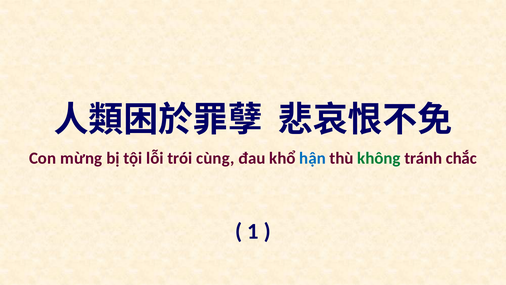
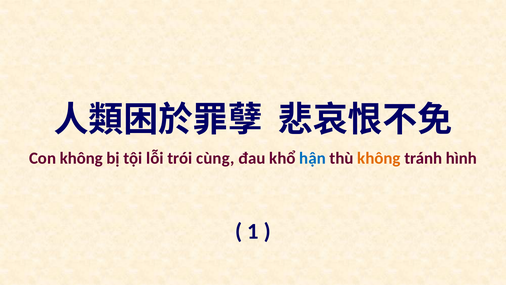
Con mừng: mừng -> không
không at (379, 158) colour: green -> orange
chắc: chắc -> hình
